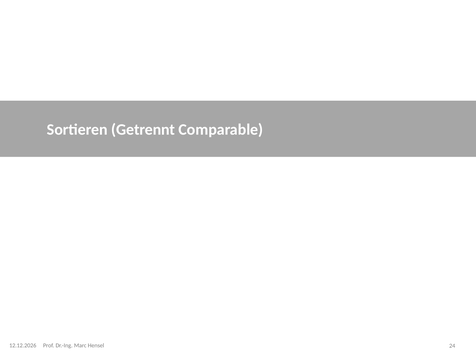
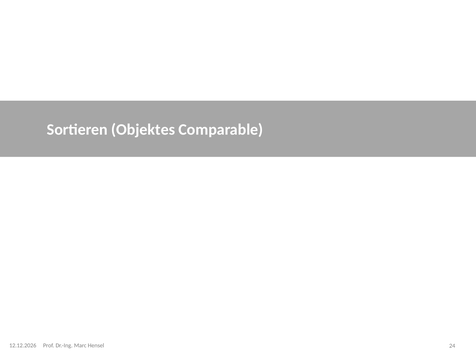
Getrennt: Getrennt -> Objektes
